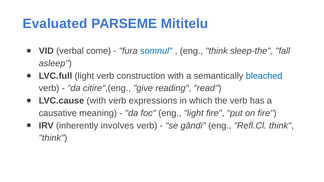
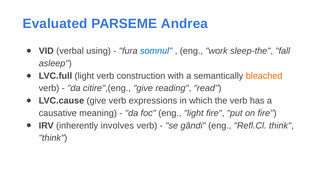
Mititelu: Mititelu -> Andrea
come: come -> using
eng think: think -> work
bleached colour: blue -> orange
LVC.cause with: with -> give
